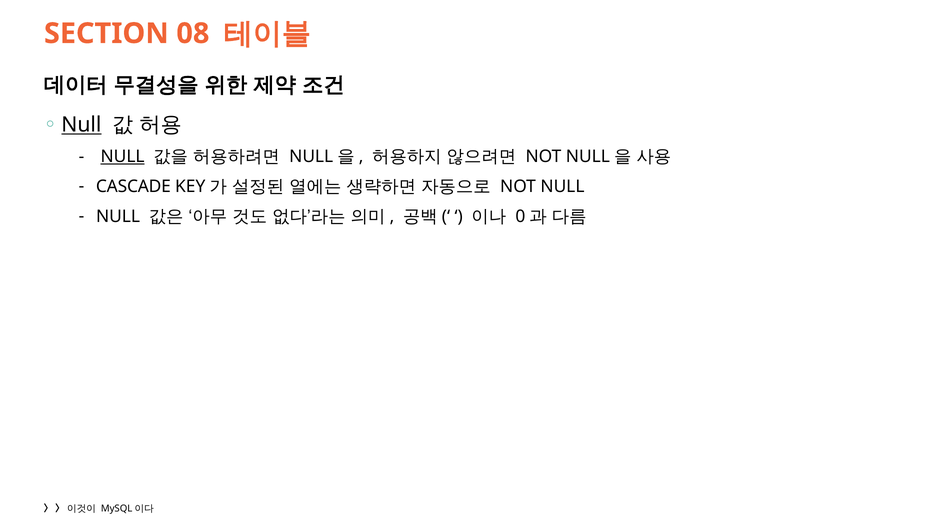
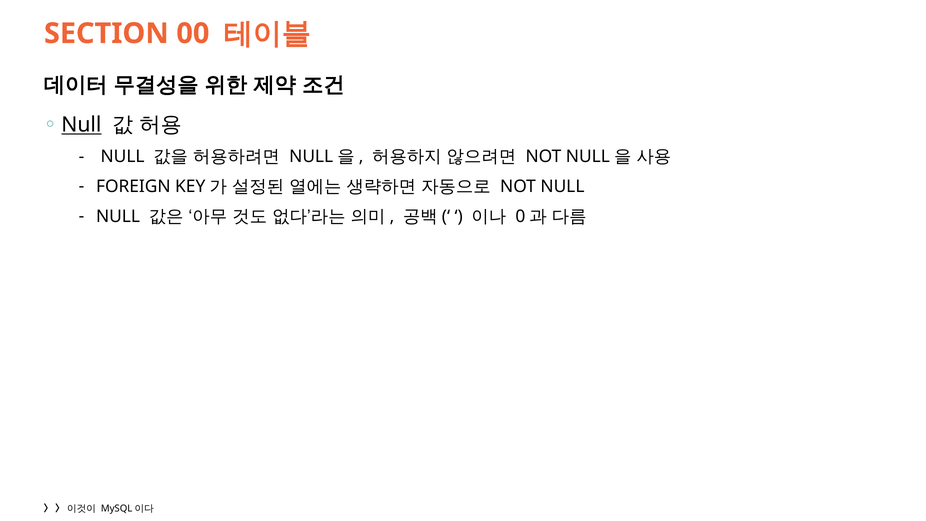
08: 08 -> 00
NULL at (123, 157) underline: present -> none
CASCADE: CASCADE -> FOREIGN
